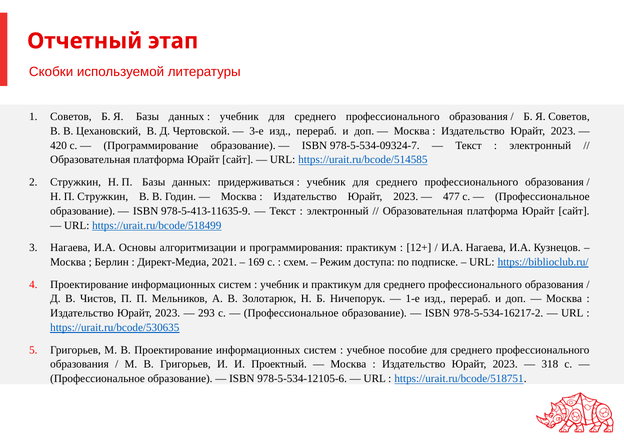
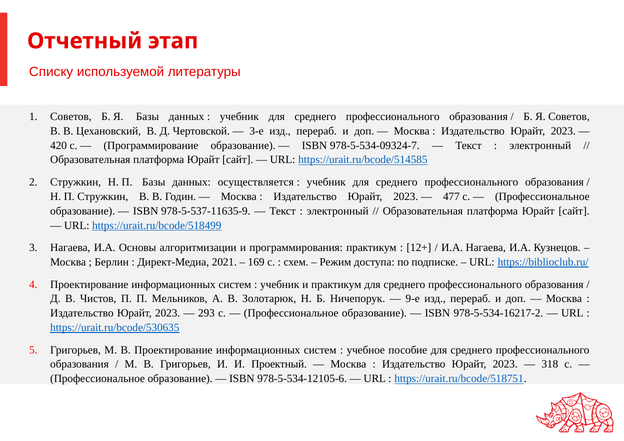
Скобки: Скобки -> Списку
придерживаться: придерживаться -> осуществляется
978-5-413-11635-9: 978-5-413-11635-9 -> 978-5-537-11635-9
1-е: 1-е -> 9-е
